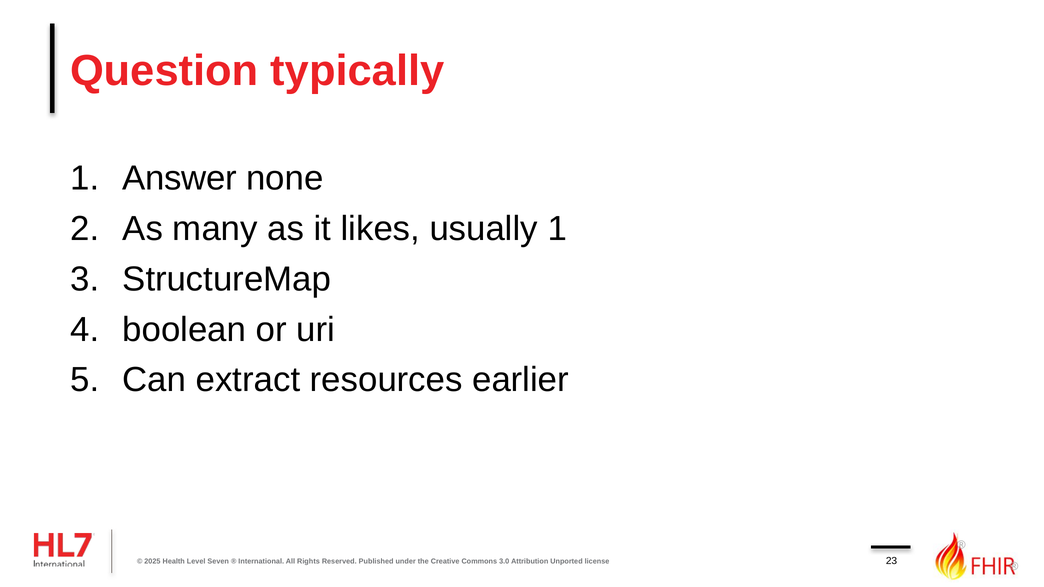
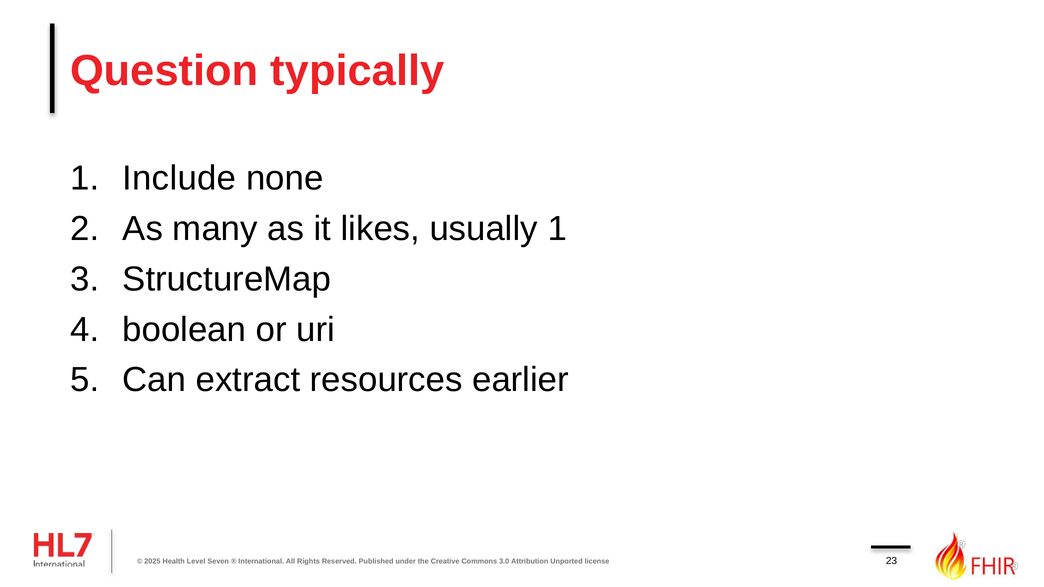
Answer: Answer -> Include
